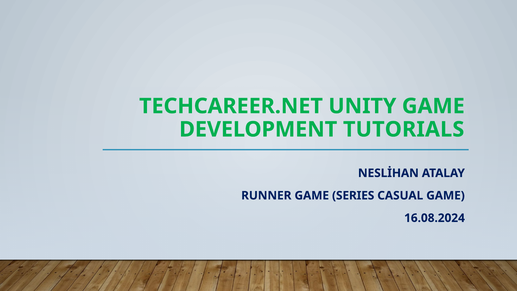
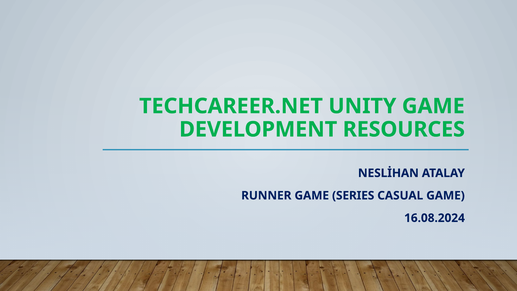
TUTORIALS: TUTORIALS -> RESOURCES
